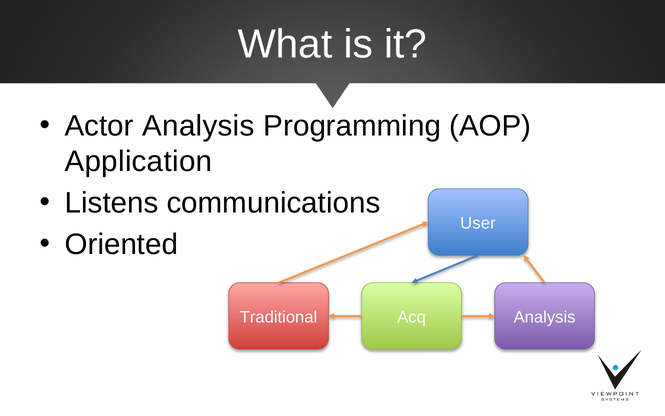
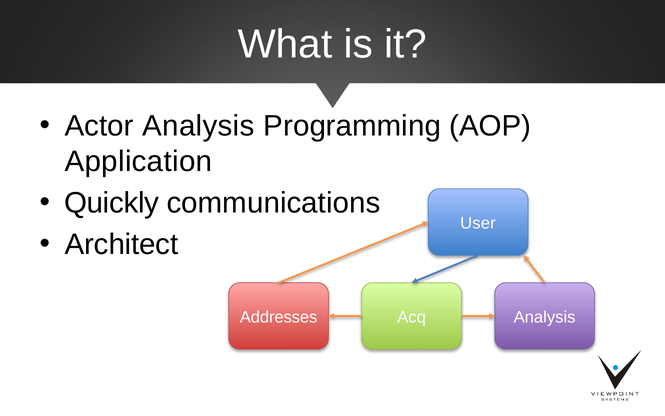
Listens: Listens -> Quickly
Oriented: Oriented -> Architect
Traditional: Traditional -> Addresses
